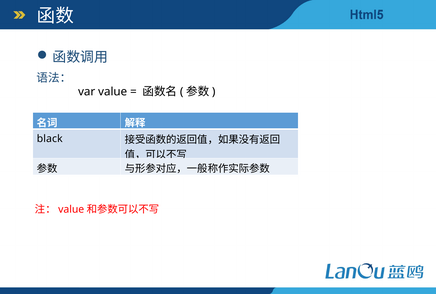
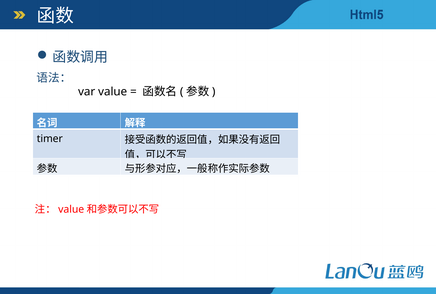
black: black -> timer
